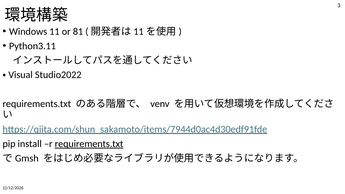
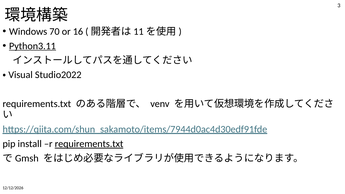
11: 11 -> 70
81: 81 -> 16
Python3.11 underline: none -> present
